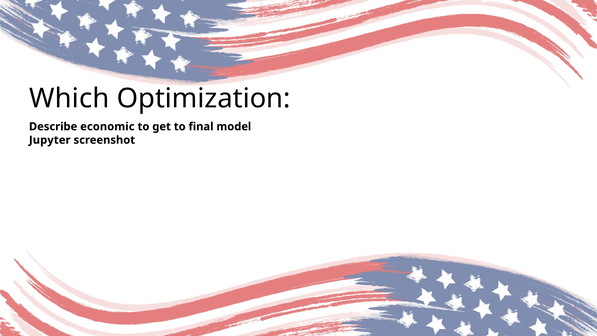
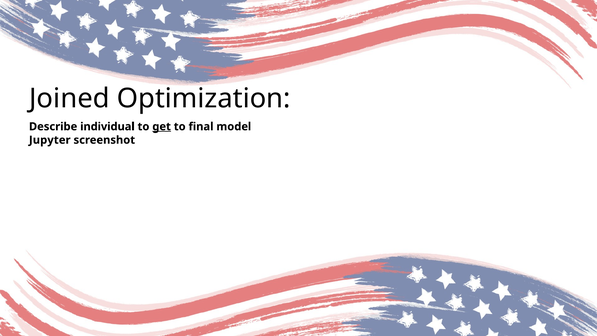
Which: Which -> Joined
economic: economic -> individual
get underline: none -> present
